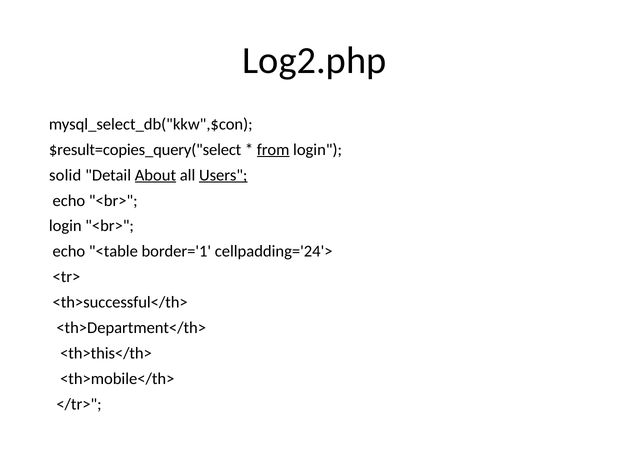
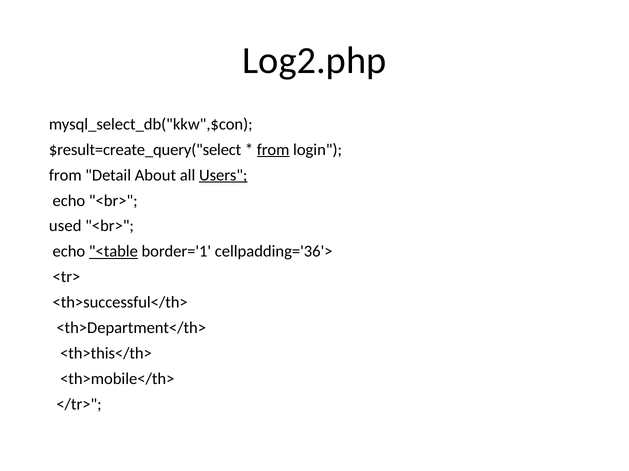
$result=copies_query("select: $result=copies_query("select -> $result=create_query("select
solid at (65, 175): solid -> from
About underline: present -> none
login at (65, 226): login -> used
<table underline: none -> present
cellpadding='24'>: cellpadding='24'> -> cellpadding='36'>
